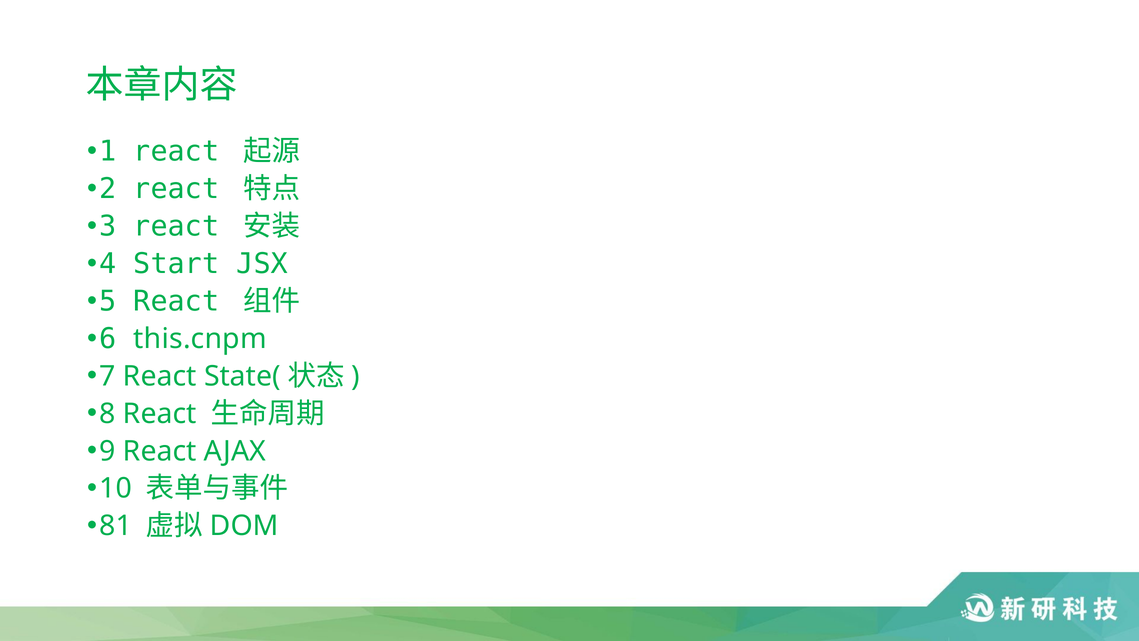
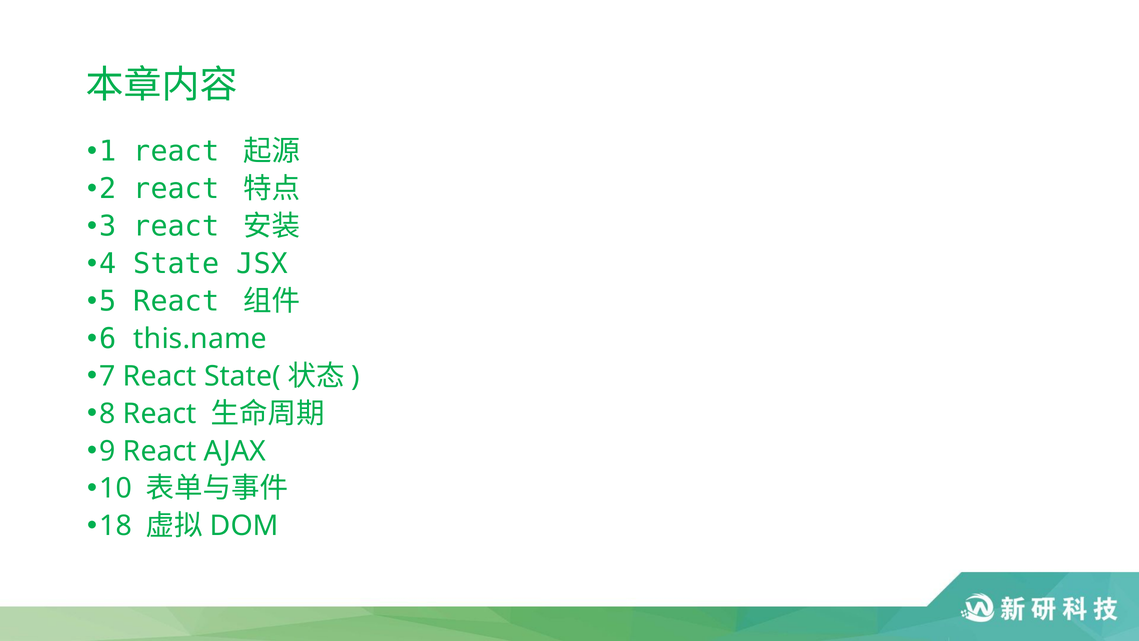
Start: Start -> State
this.cnpm: this.cnpm -> this.name
81: 81 -> 18
